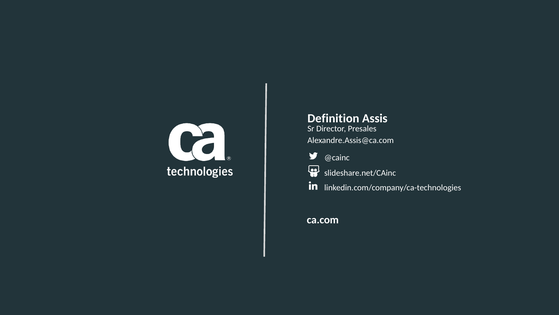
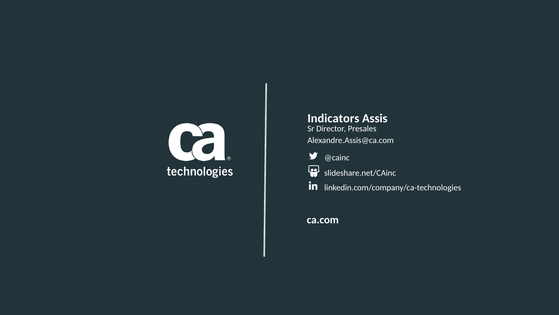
Definition: Definition -> Indicators
